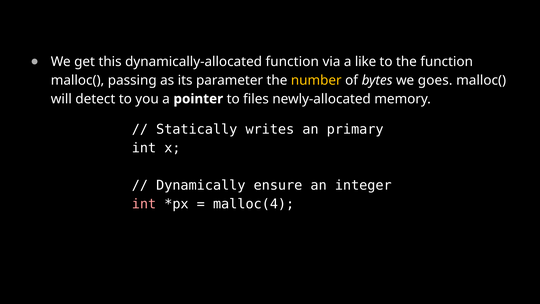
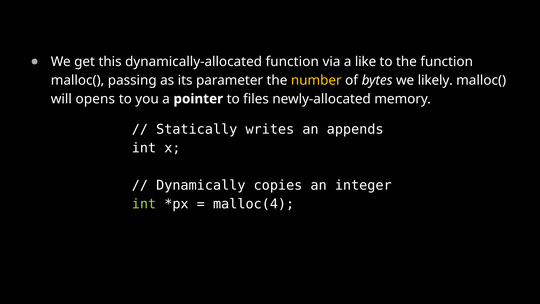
goes: goes -> likely
detect: detect -> opens
primary: primary -> appends
ensure: ensure -> copies
int at (144, 204) colour: pink -> light green
